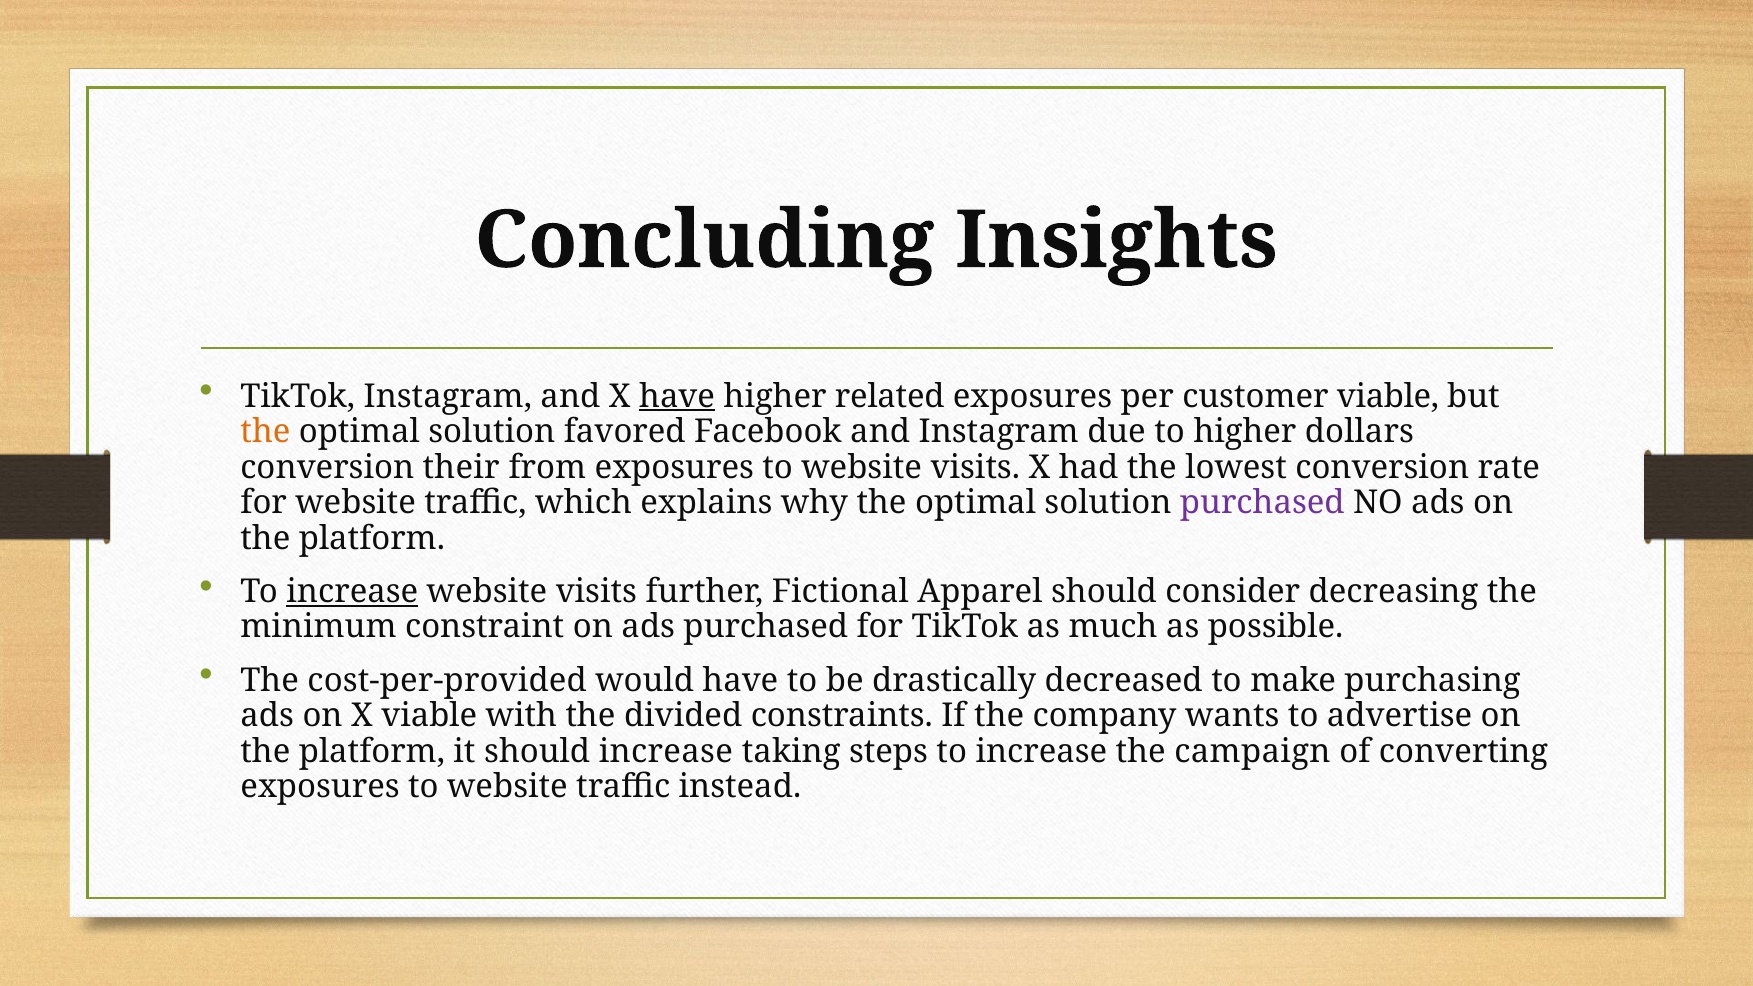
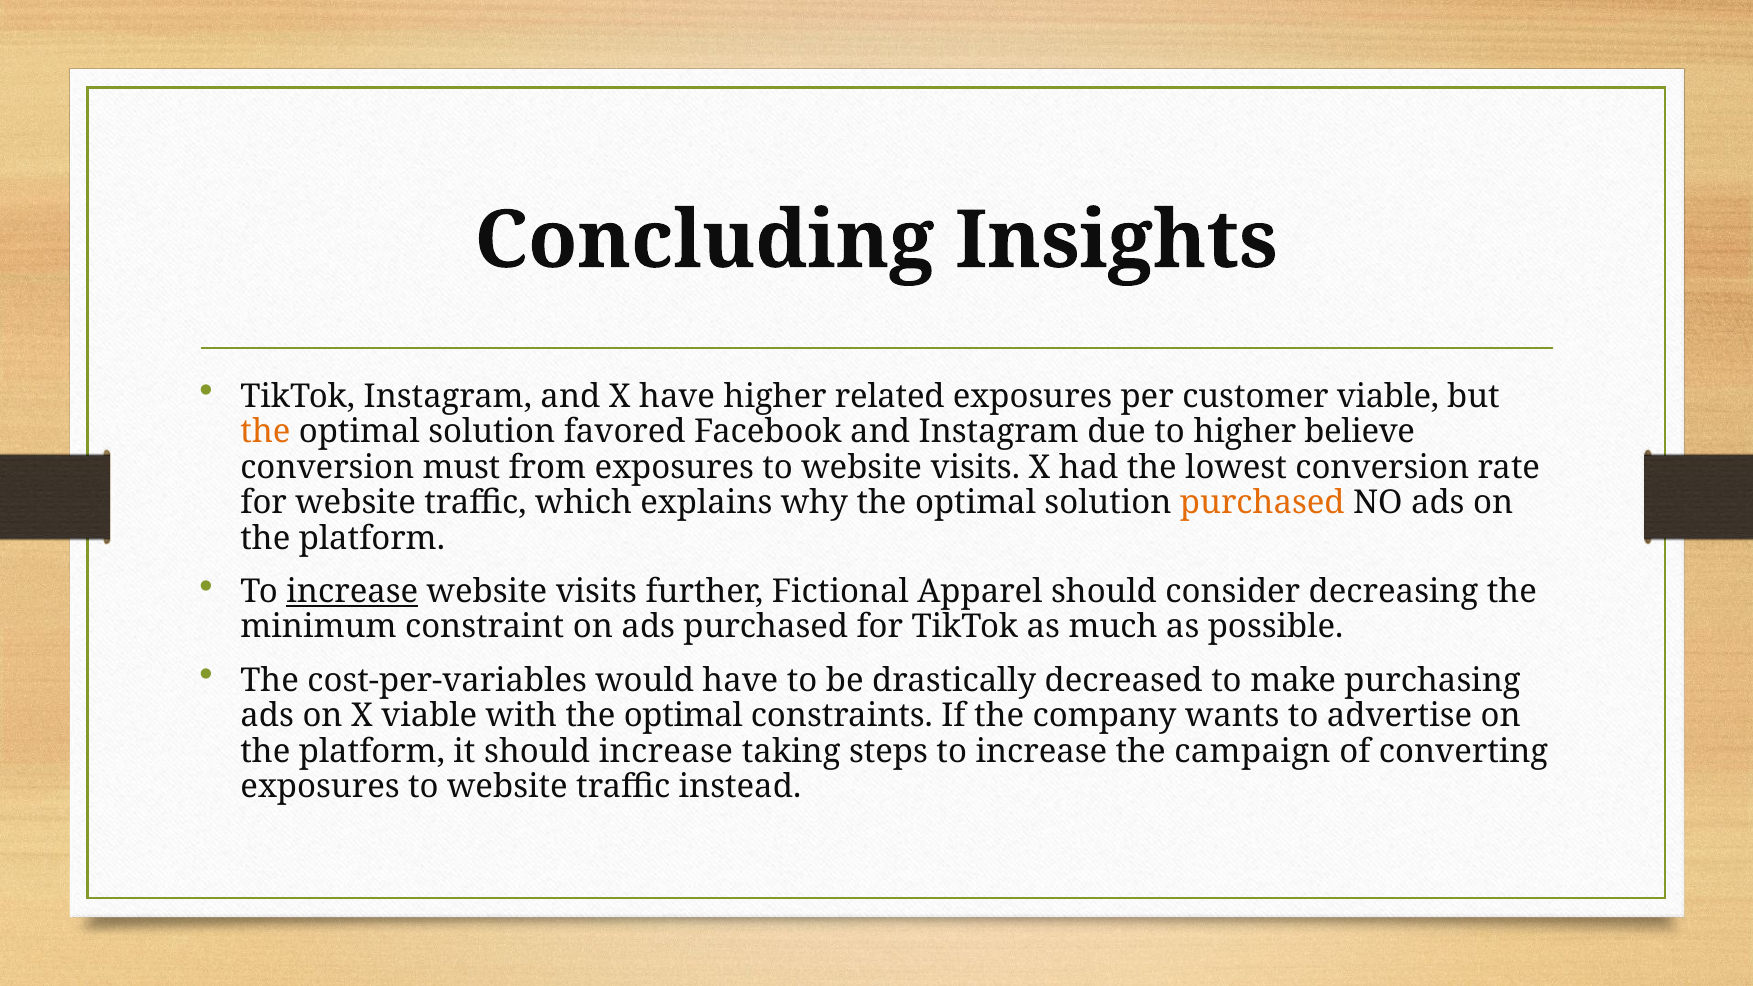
have at (677, 396) underline: present -> none
dollars: dollars -> believe
their: their -> must
purchased at (1262, 503) colour: purple -> orange
cost-per-provided: cost-per-provided -> cost-per-variables
with the divided: divided -> optimal
